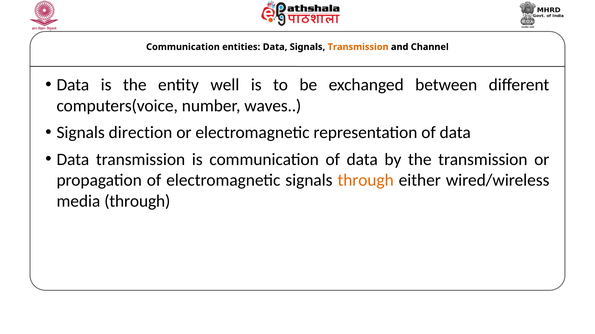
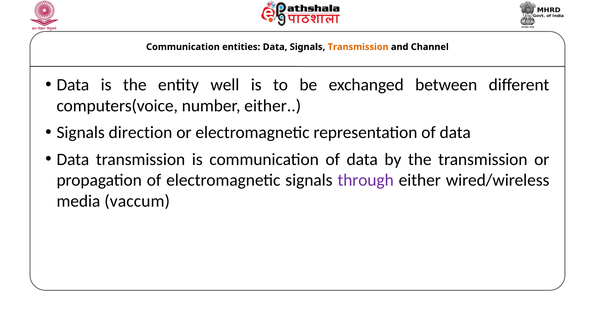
number waves: waves -> either
through at (366, 181) colour: orange -> purple
media through: through -> vaccum
